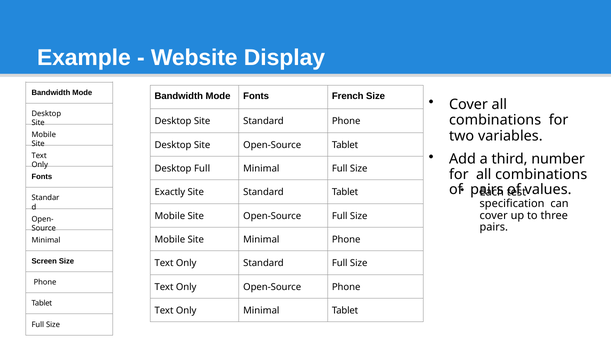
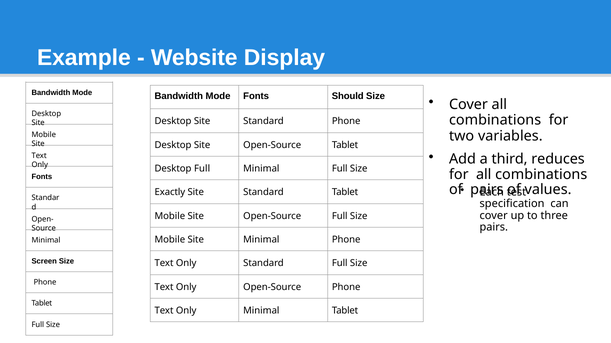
French: French -> Should
number: number -> reduces
